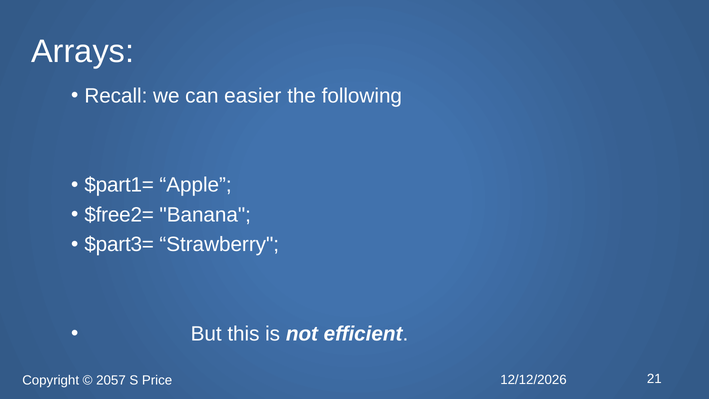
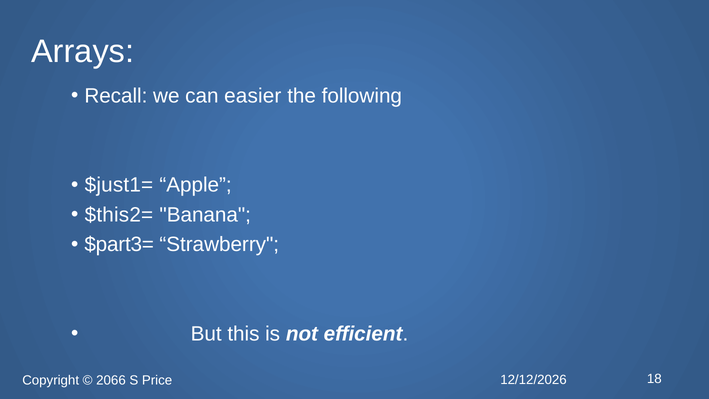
$part1=: $part1= -> $just1=
$free2=: $free2= -> $this2=
2057: 2057 -> 2066
21: 21 -> 18
